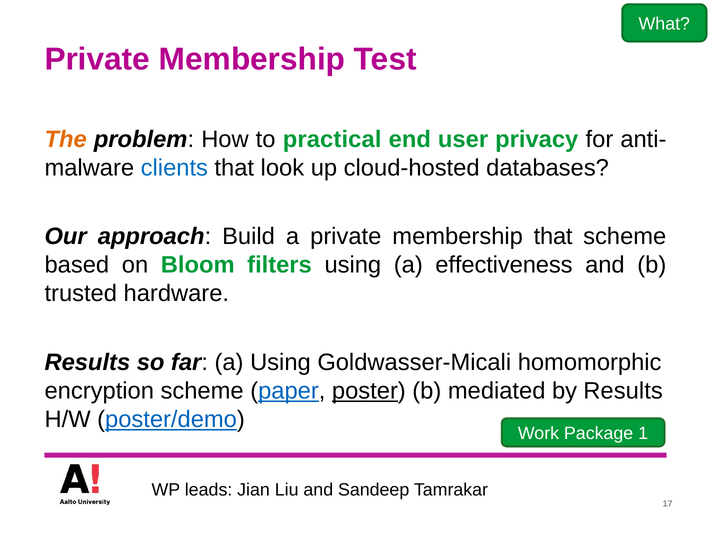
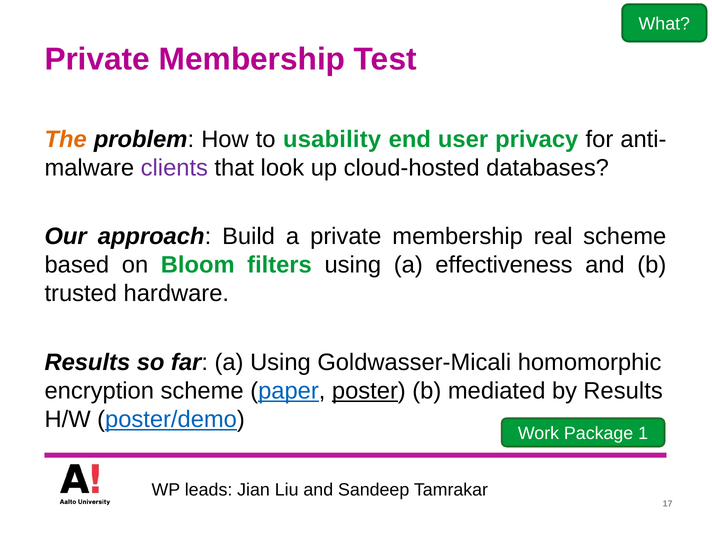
practical: practical -> usability
clients colour: blue -> purple
membership that: that -> real
